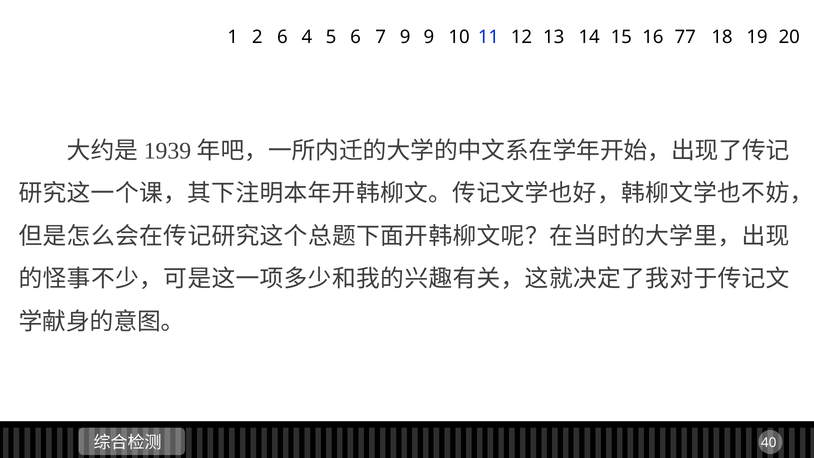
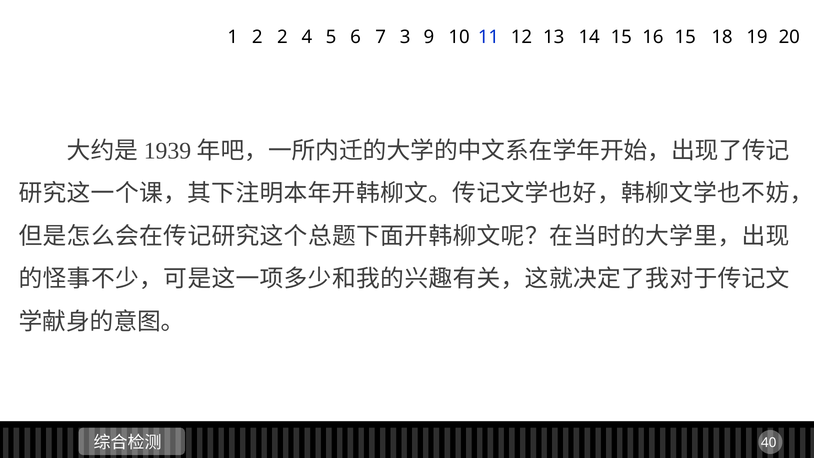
2 6: 6 -> 2
7 9: 9 -> 3
16 77: 77 -> 15
